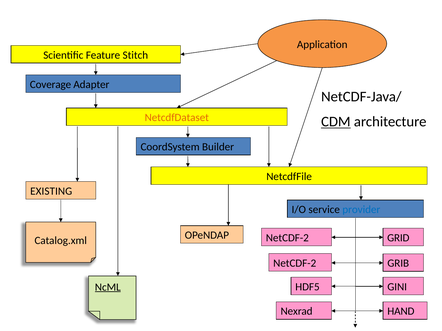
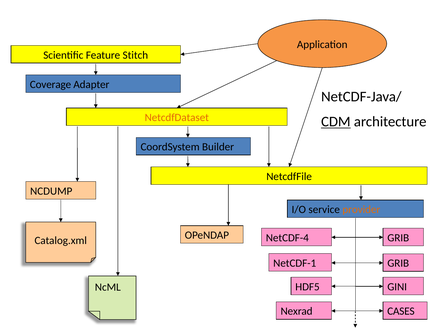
EXISTING: EXISTING -> NCDUMP
provider colour: blue -> orange
GRID at (398, 238): GRID -> GRIB
Catalog.xml NetCDF-2: NetCDF-2 -> NetCDF-4
NetCDF-2 at (295, 263): NetCDF-2 -> NetCDF-1
NcML underline: present -> none
HAND: HAND -> CASES
